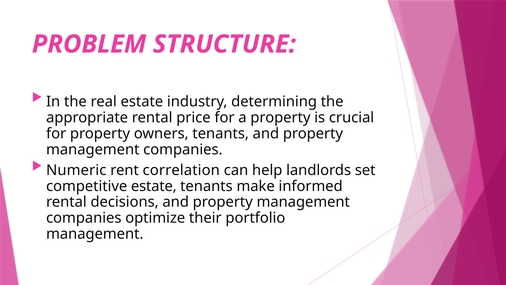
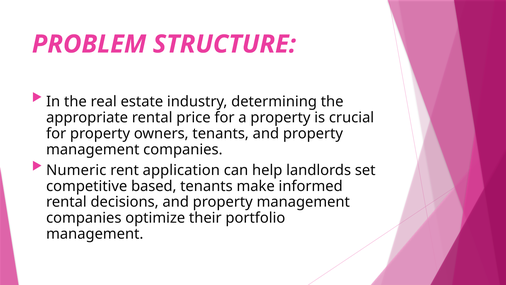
correlation: correlation -> application
competitive estate: estate -> based
